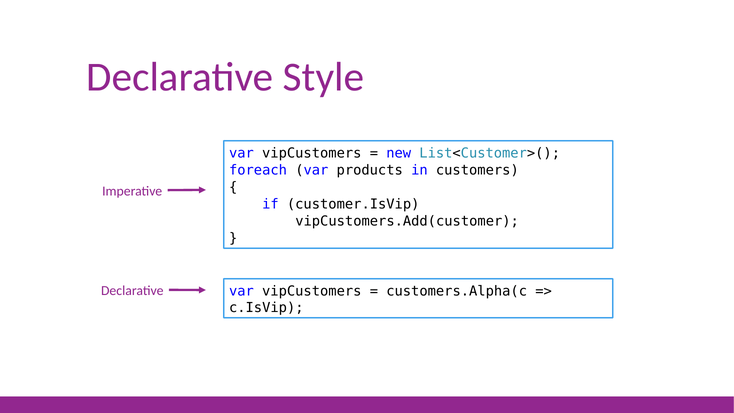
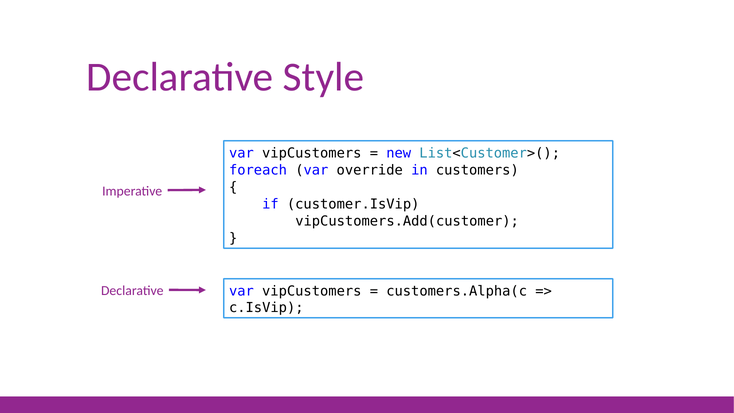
products: products -> override
